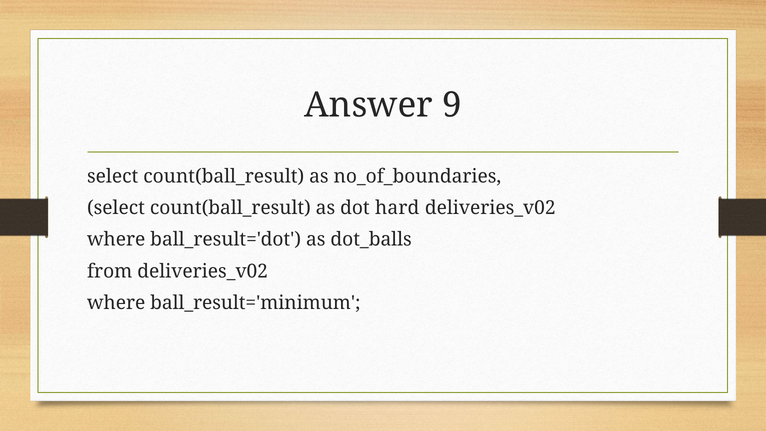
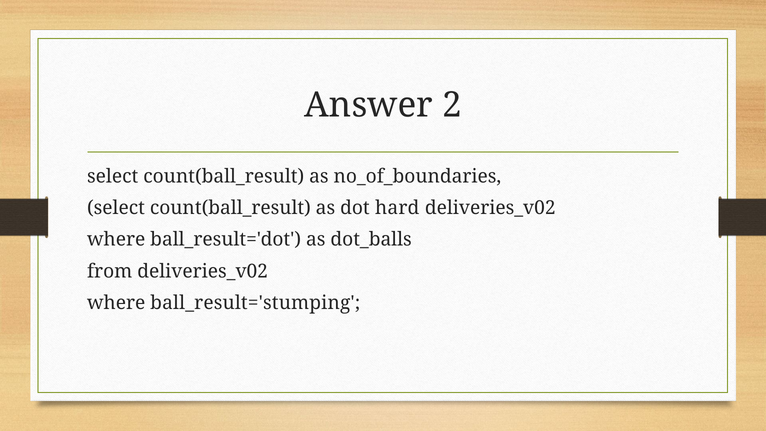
9: 9 -> 2
ball_result='minimum: ball_result='minimum -> ball_result='stumping
